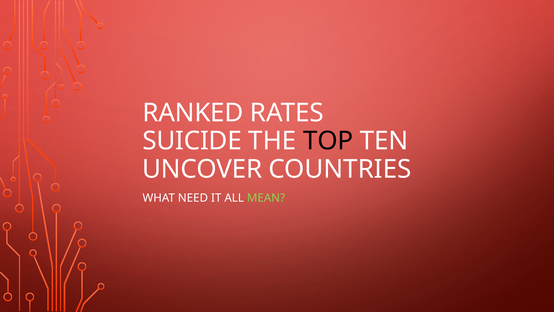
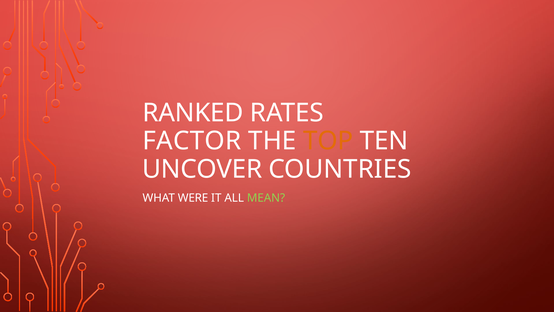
SUICIDE: SUICIDE -> FACTOR
TOP colour: black -> orange
NEED: NEED -> WERE
